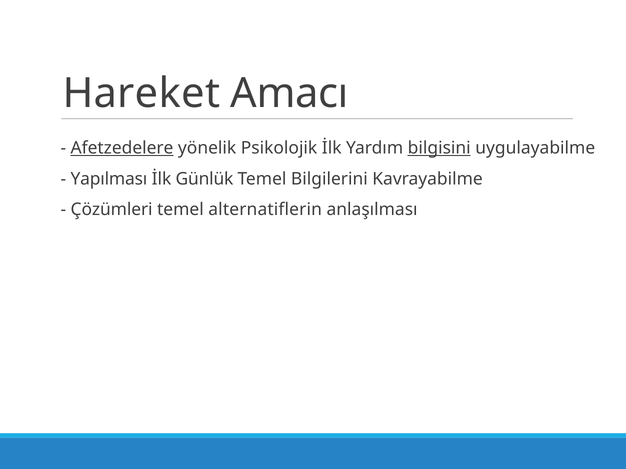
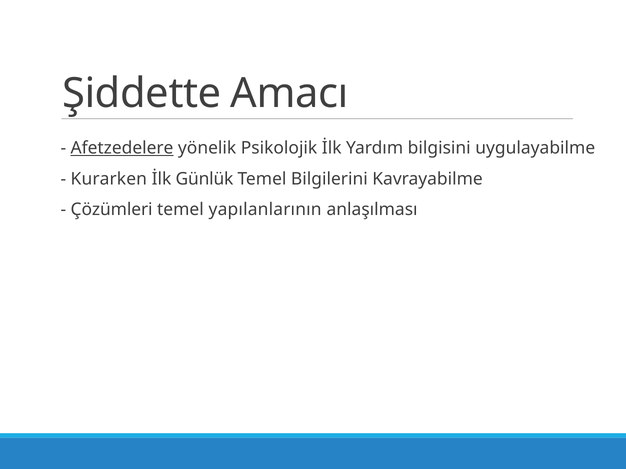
Hareket: Hareket -> Şiddette
bilgisini underline: present -> none
Yapılması: Yapılması -> Kurarken
alternatiflerin: alternatiflerin -> yapılanlarının
